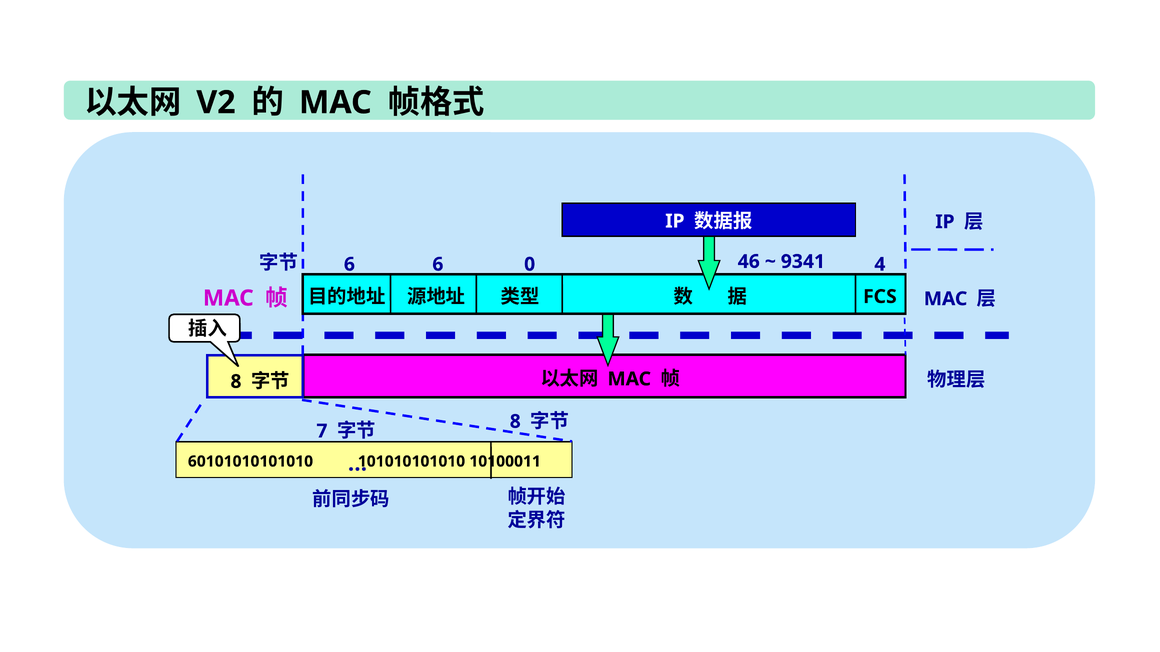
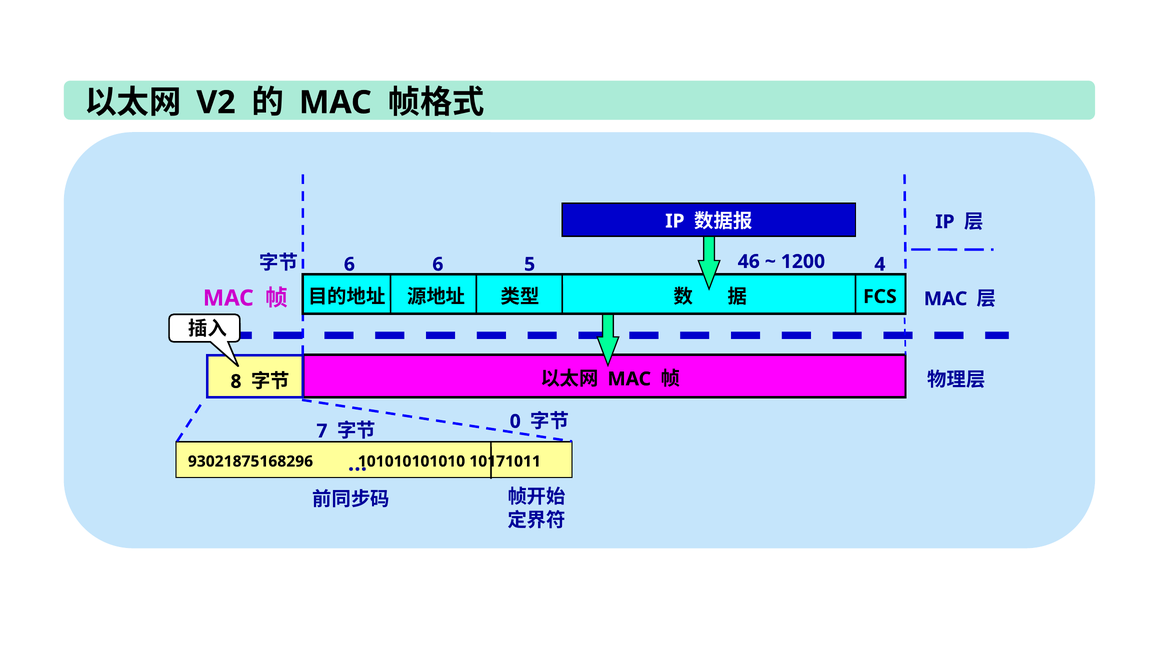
9341: 9341 -> 1200
0: 0 -> 5
8 at (515, 422): 8 -> 0
60101010101010: 60101010101010 -> 93021875168296
10100011: 10100011 -> 10171011
